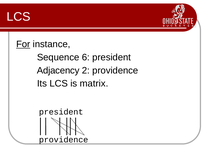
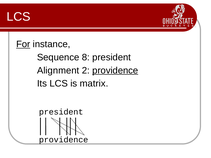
6: 6 -> 8
Adjacency: Adjacency -> Alignment
providence at (115, 71) underline: none -> present
